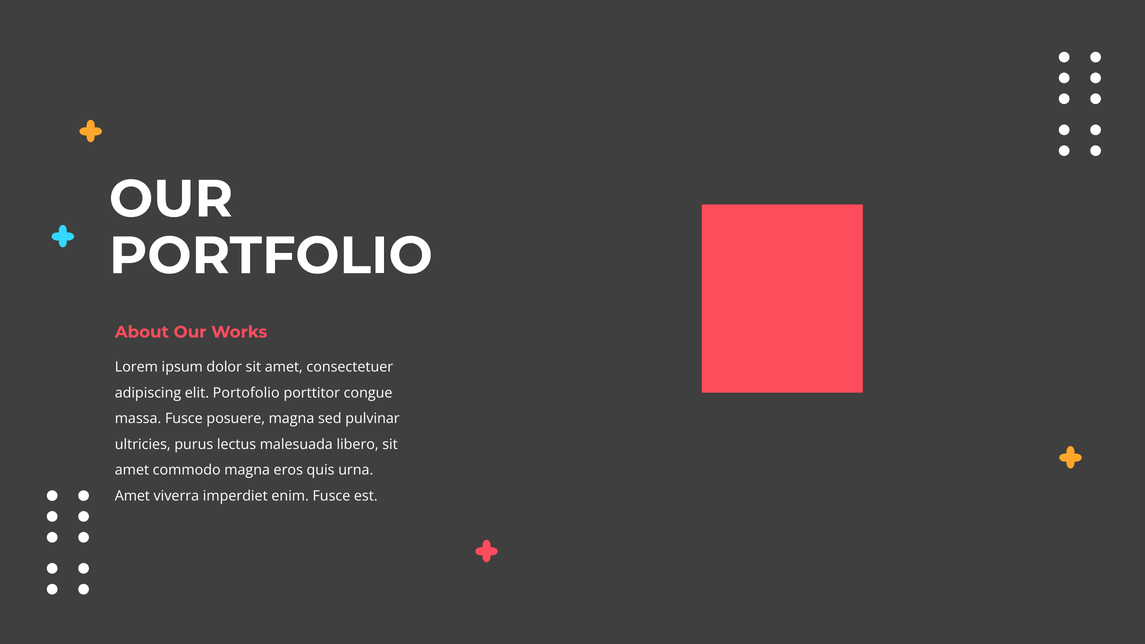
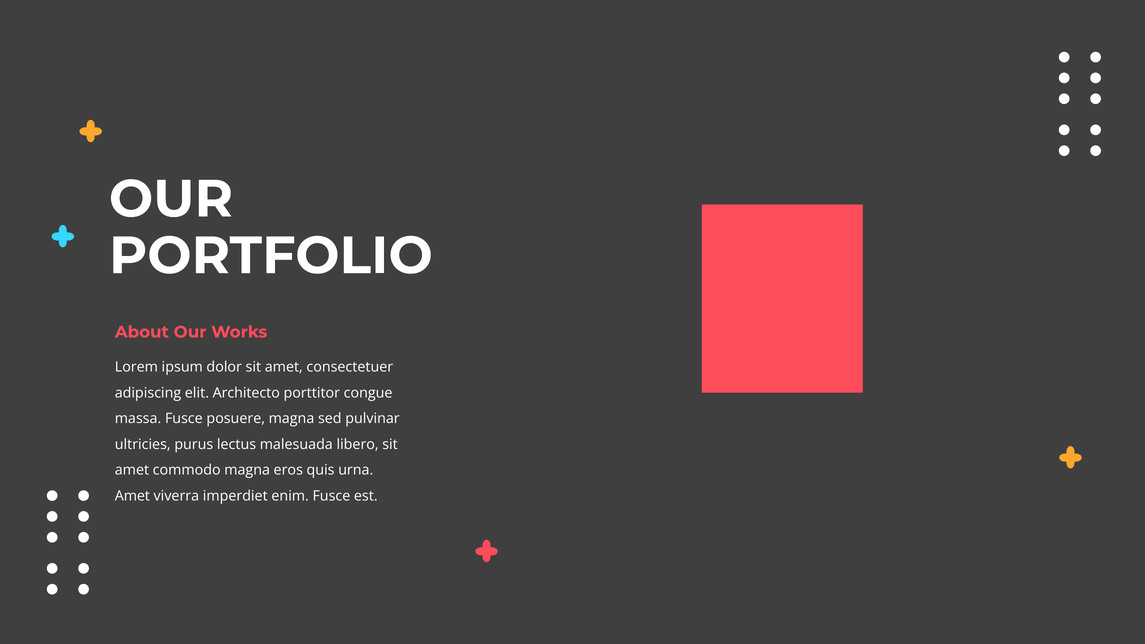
Portofolio: Portofolio -> Architecto
